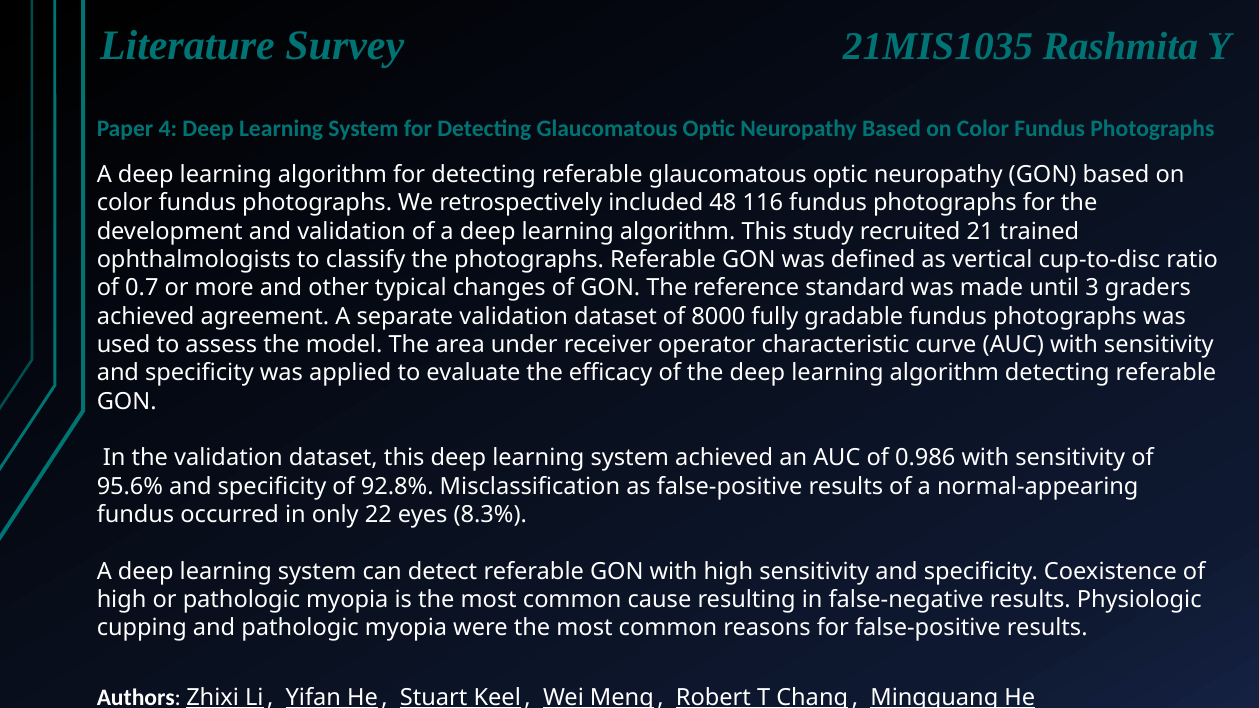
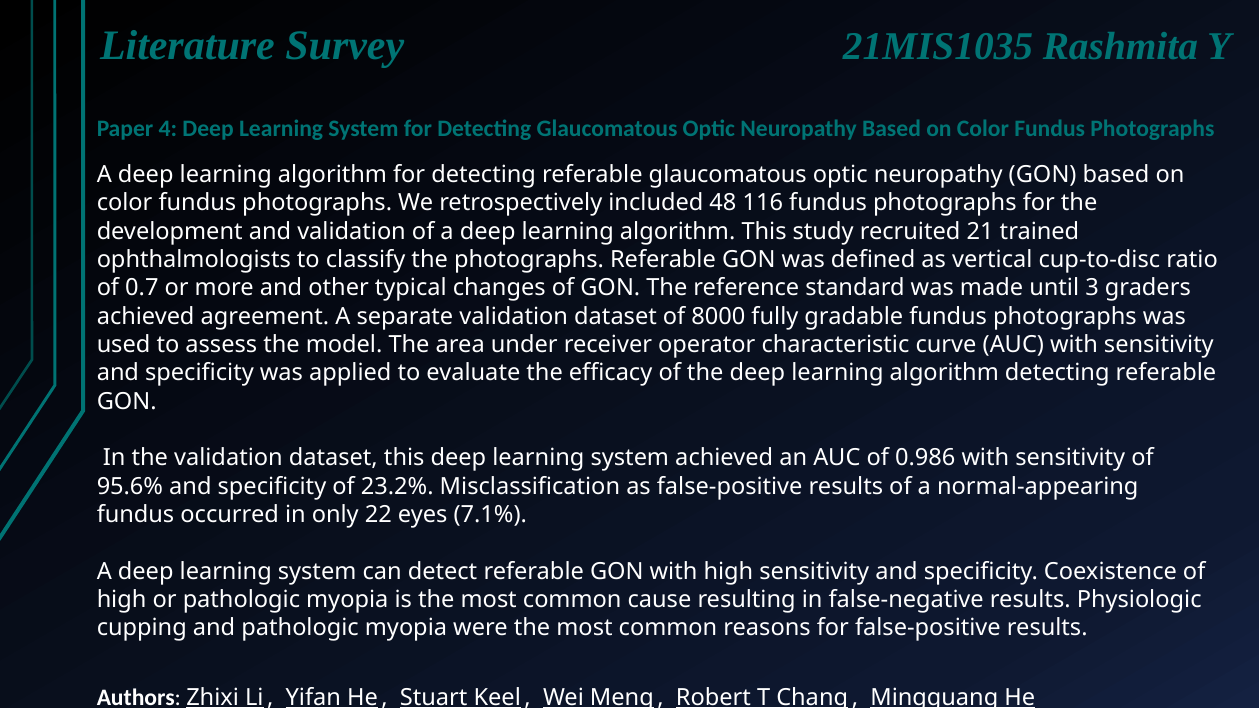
92.8%: 92.8% -> 23.2%
8.3%: 8.3% -> 7.1%
